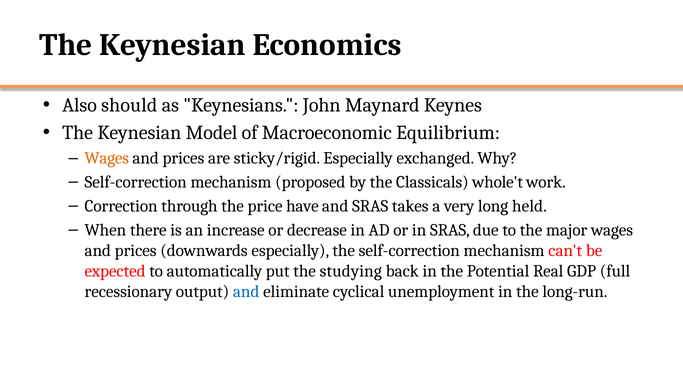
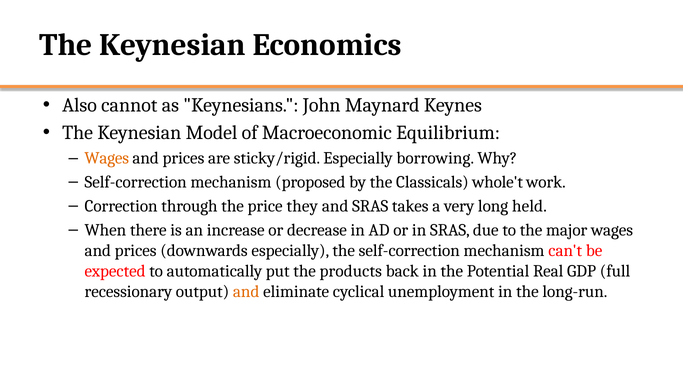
should: should -> cannot
exchanged: exchanged -> borrowing
have: have -> they
studying: studying -> products
and at (246, 292) colour: blue -> orange
